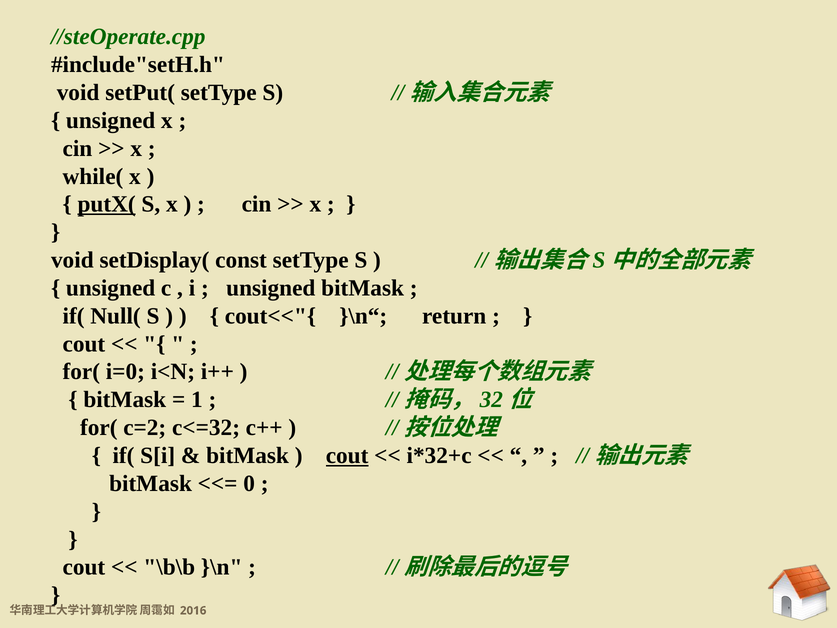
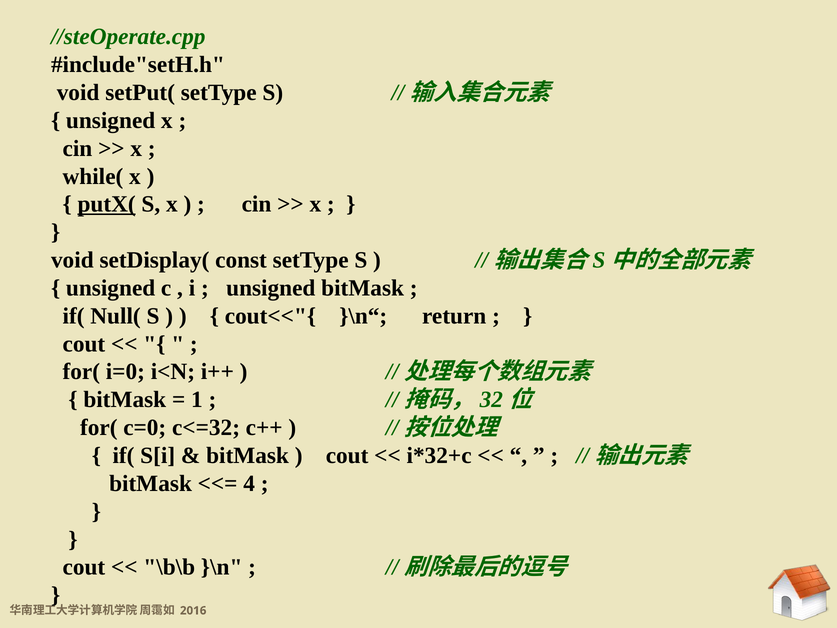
c=2: c=2 -> c=0
cout at (347, 455) underline: present -> none
0: 0 -> 4
